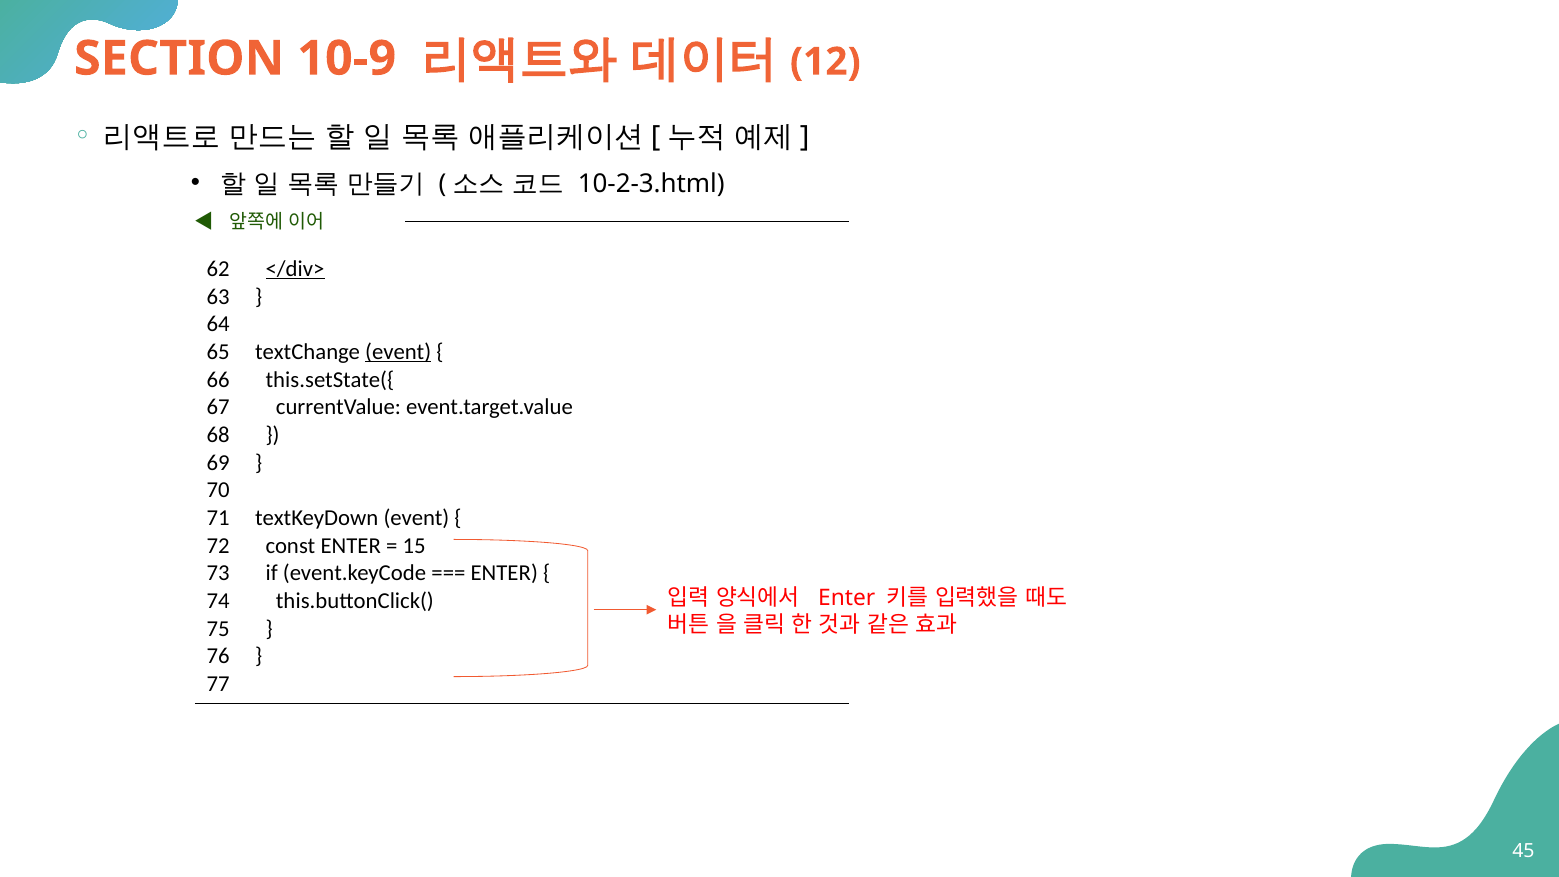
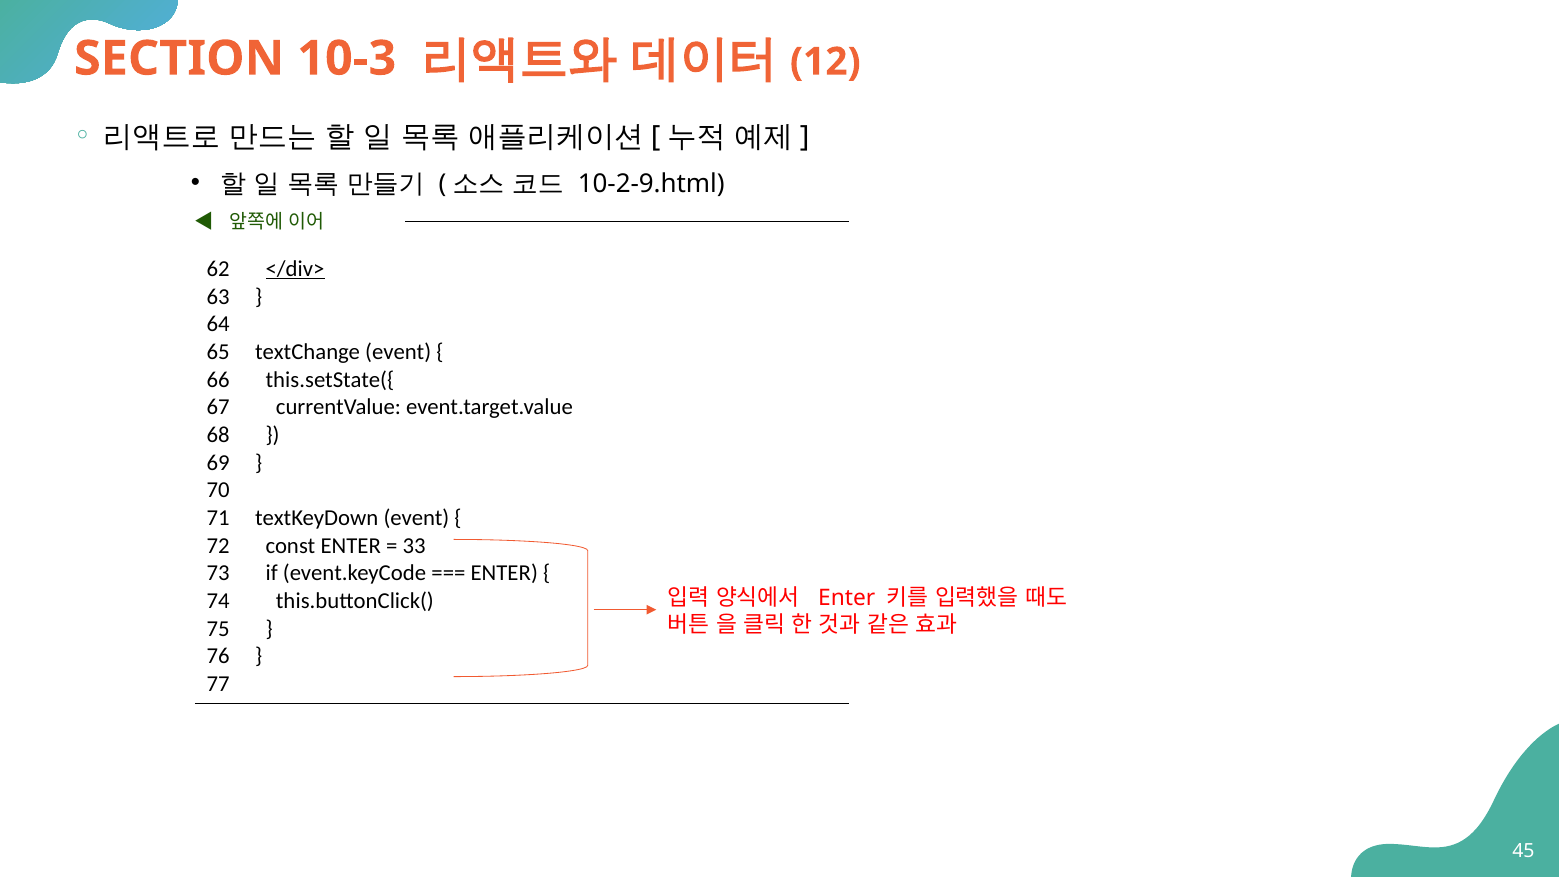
10-9: 10-9 -> 10-3
10-2-3.html: 10-2-3.html -> 10-2-9.html
event at (398, 352) underline: present -> none
15: 15 -> 33
